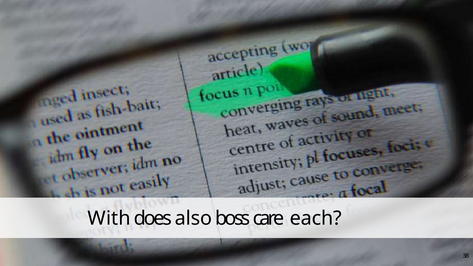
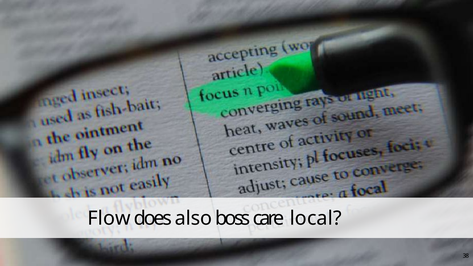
With: With -> Flow
each: each -> local
